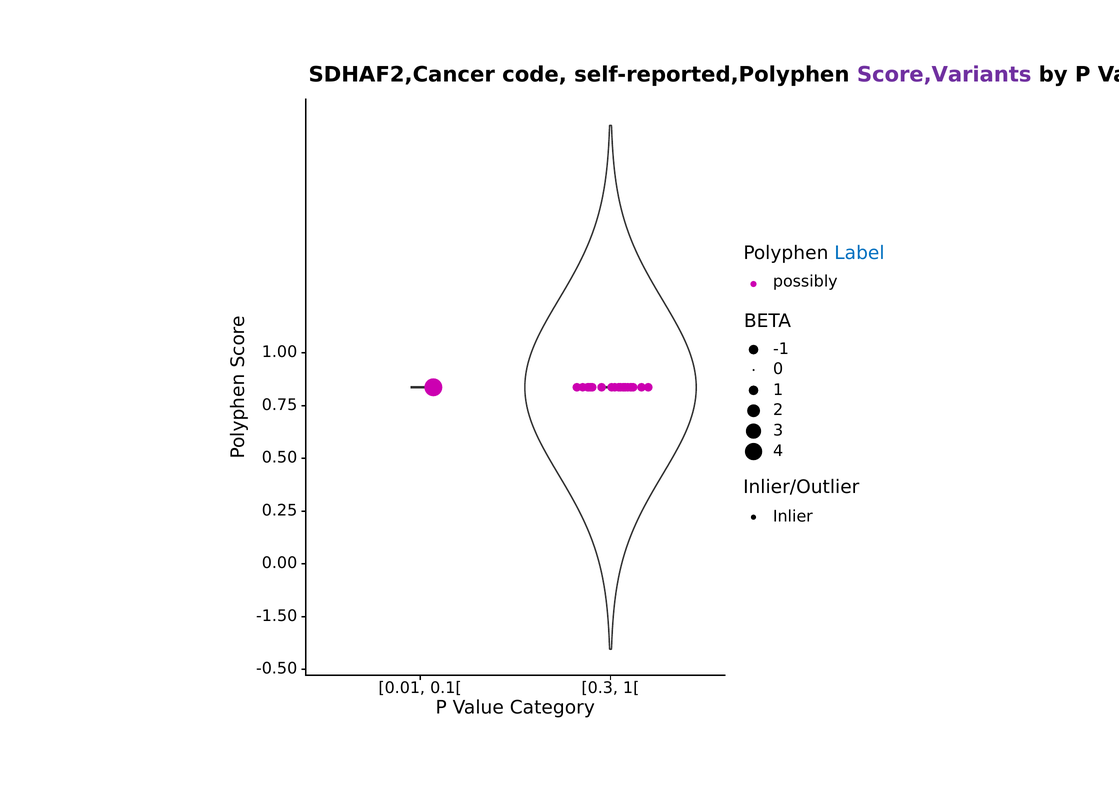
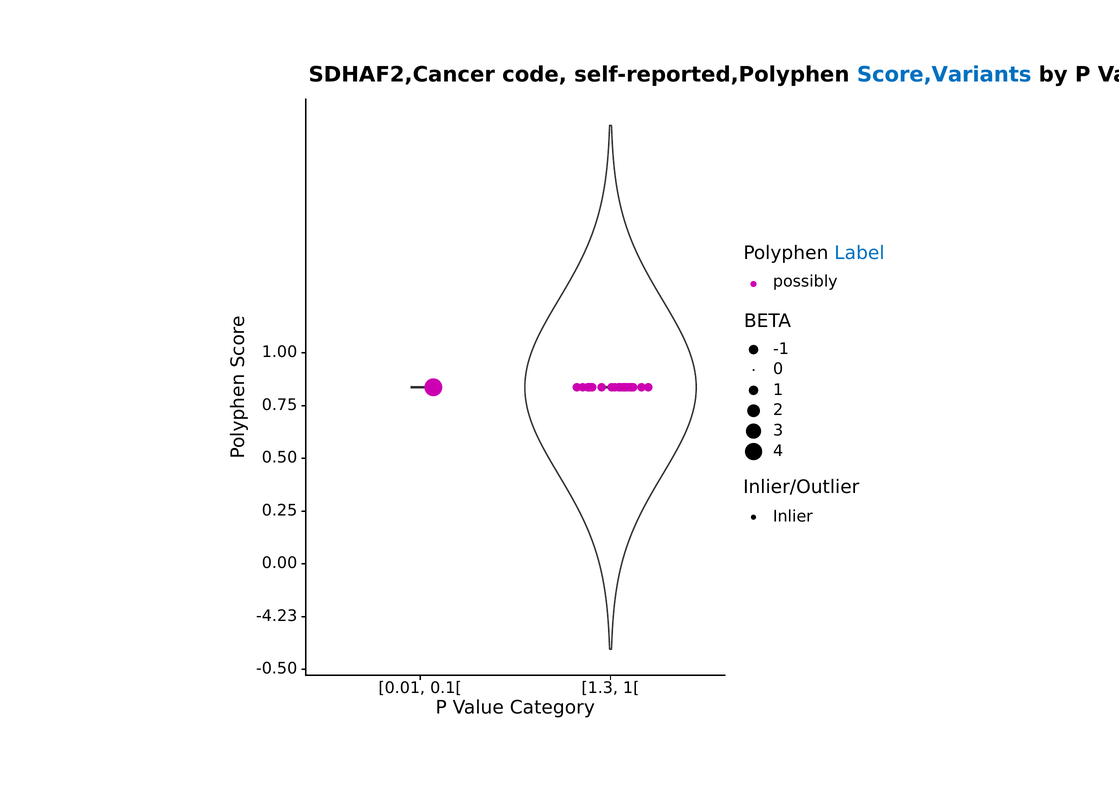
Score,Variants colour: purple -> blue
-1.50: -1.50 -> -4.23
0.3: 0.3 -> 1.3
